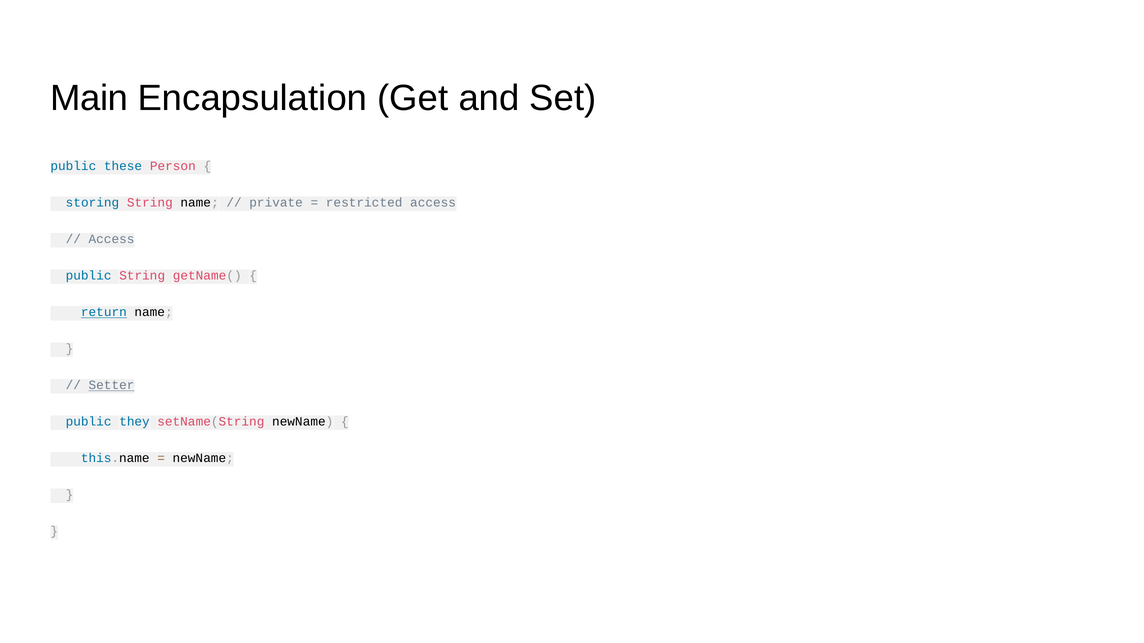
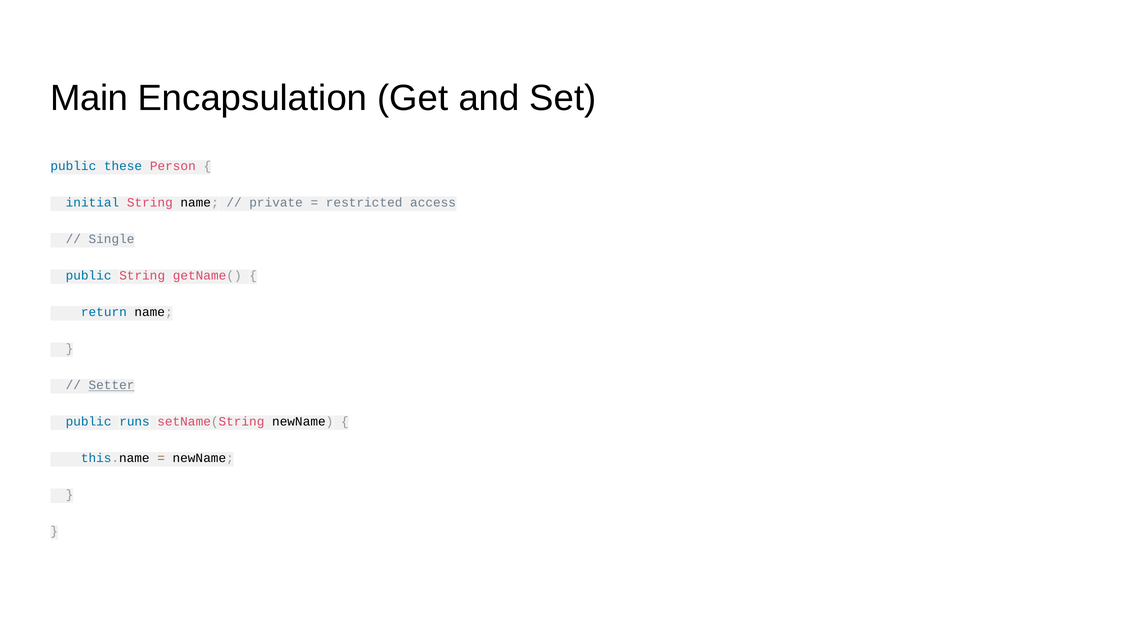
storing: storing -> initial
Access at (111, 239): Access -> Single
return underline: present -> none
they: they -> runs
